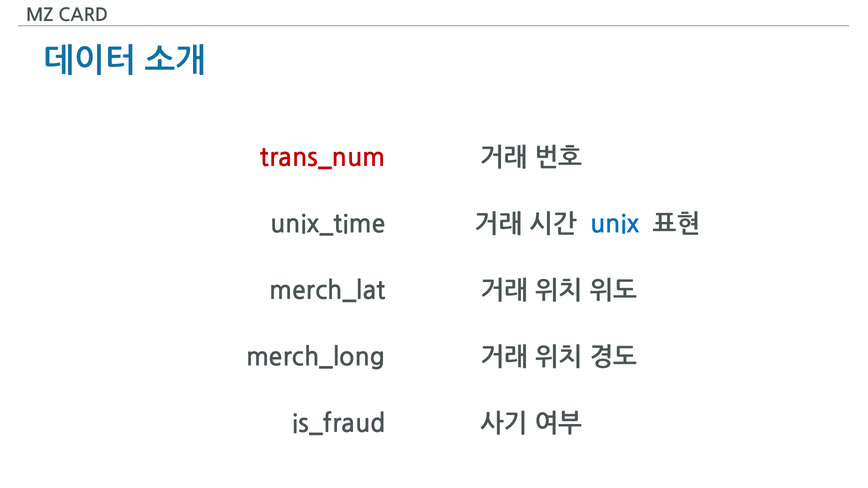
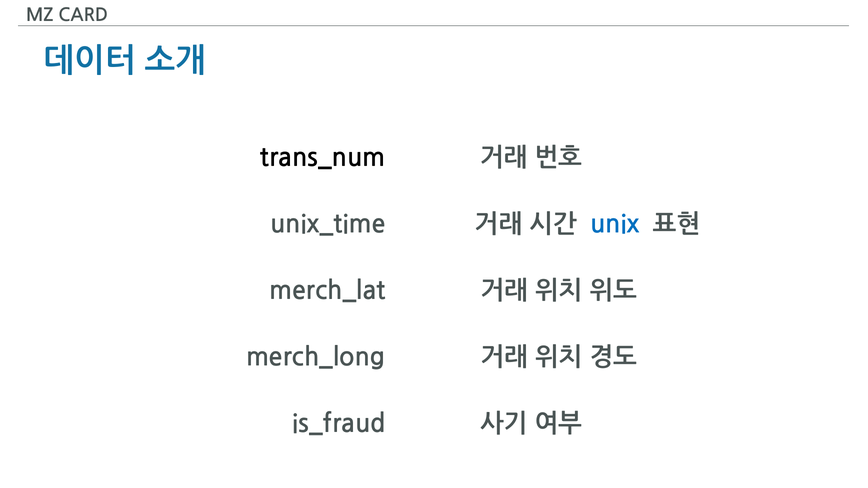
trans_num colour: red -> black
